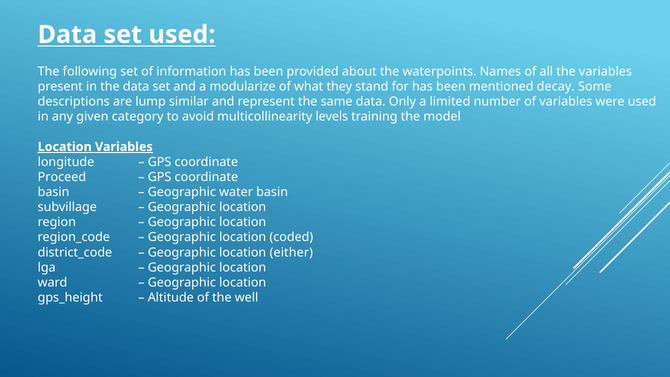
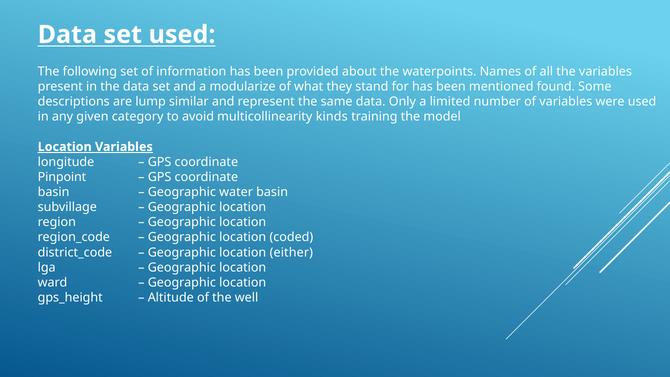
decay: decay -> found
levels: levels -> kinds
Proceed: Proceed -> Pinpoint
